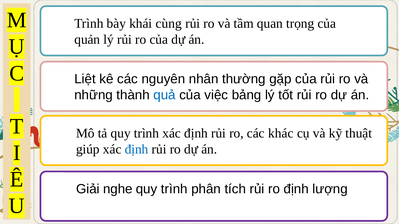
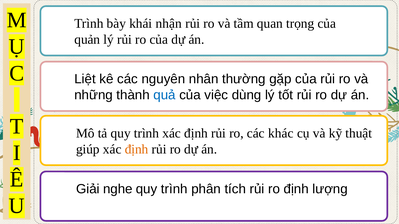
cùng: cùng -> nhận
bảng: bảng -> dùng
định at (137, 149) colour: blue -> orange
